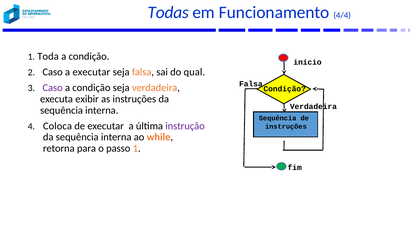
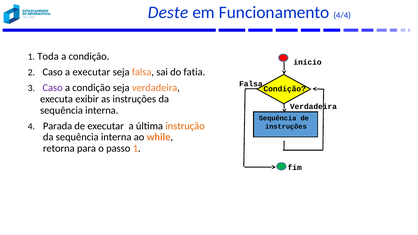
Todas: Todas -> Deste
qual: qual -> fatia
Coloca: Coloca -> Parada
instrução colour: purple -> orange
